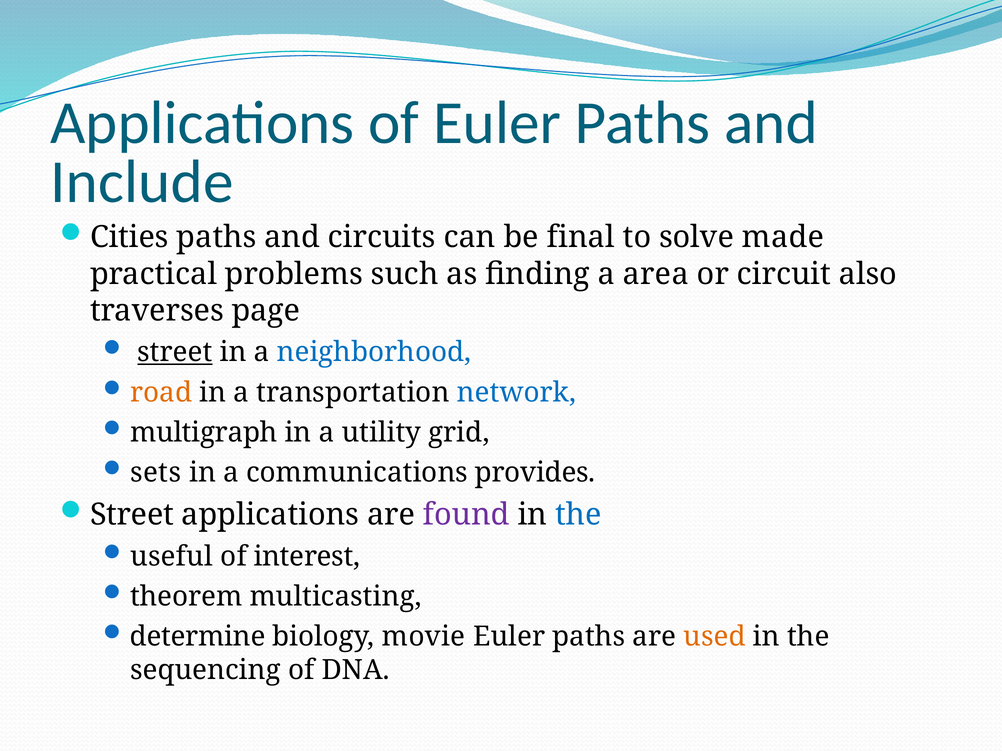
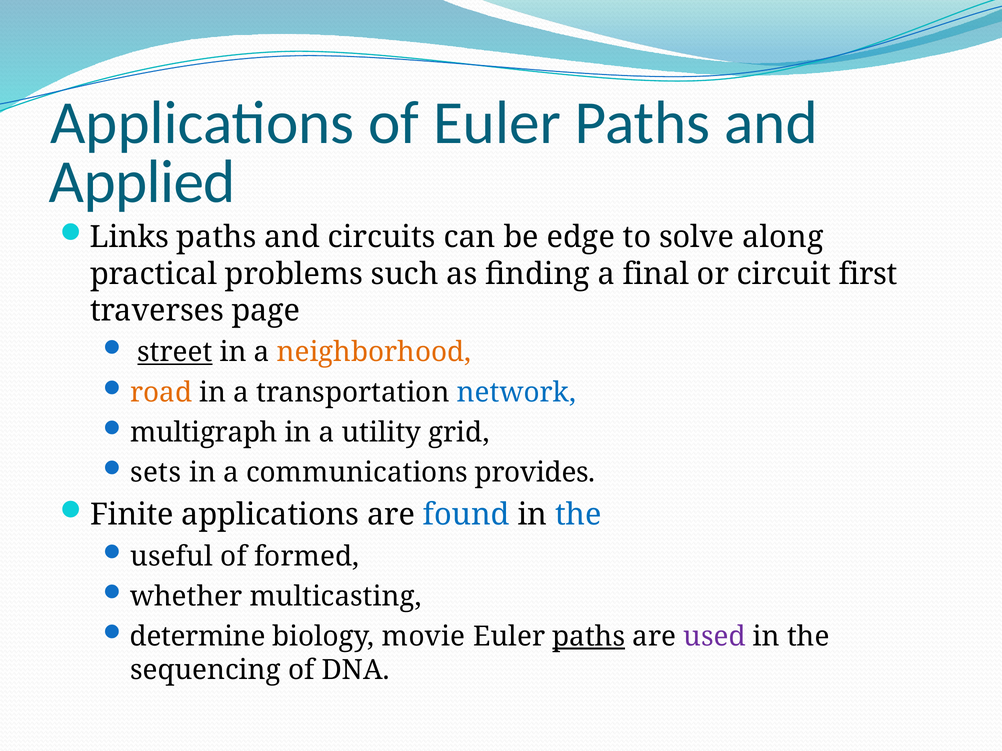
Include: Include -> Applied
Cities: Cities -> Links
final: final -> edge
made: made -> along
area: area -> final
also: also -> first
neighborhood colour: blue -> orange
Street at (132, 515): Street -> Finite
found colour: purple -> blue
interest: interest -> formed
theorem: theorem -> whether
paths at (589, 637) underline: none -> present
used colour: orange -> purple
